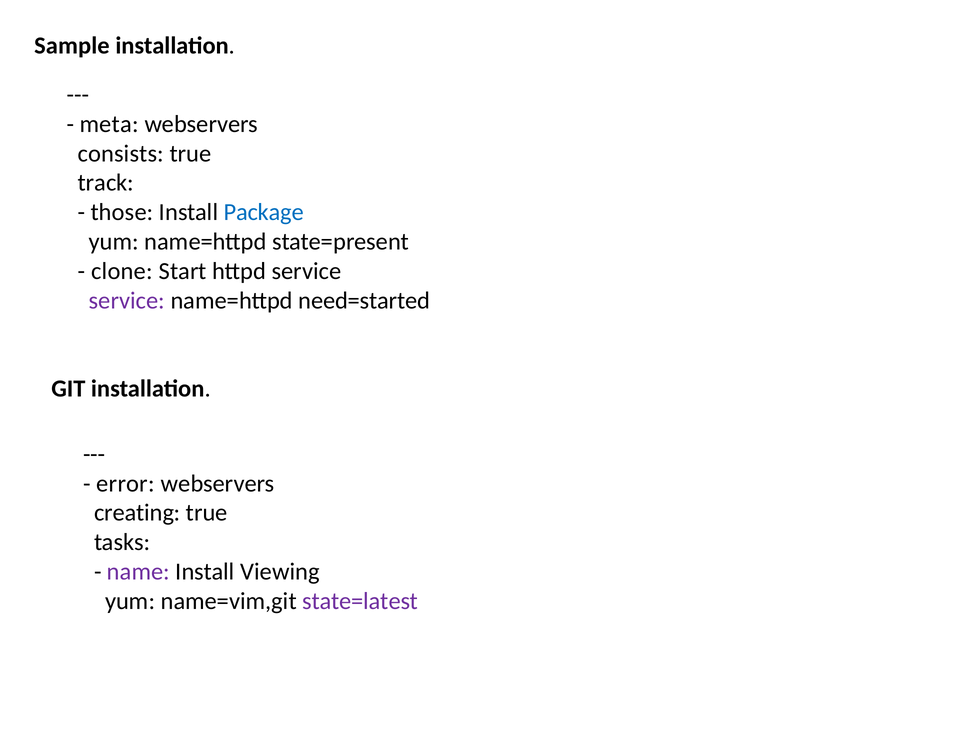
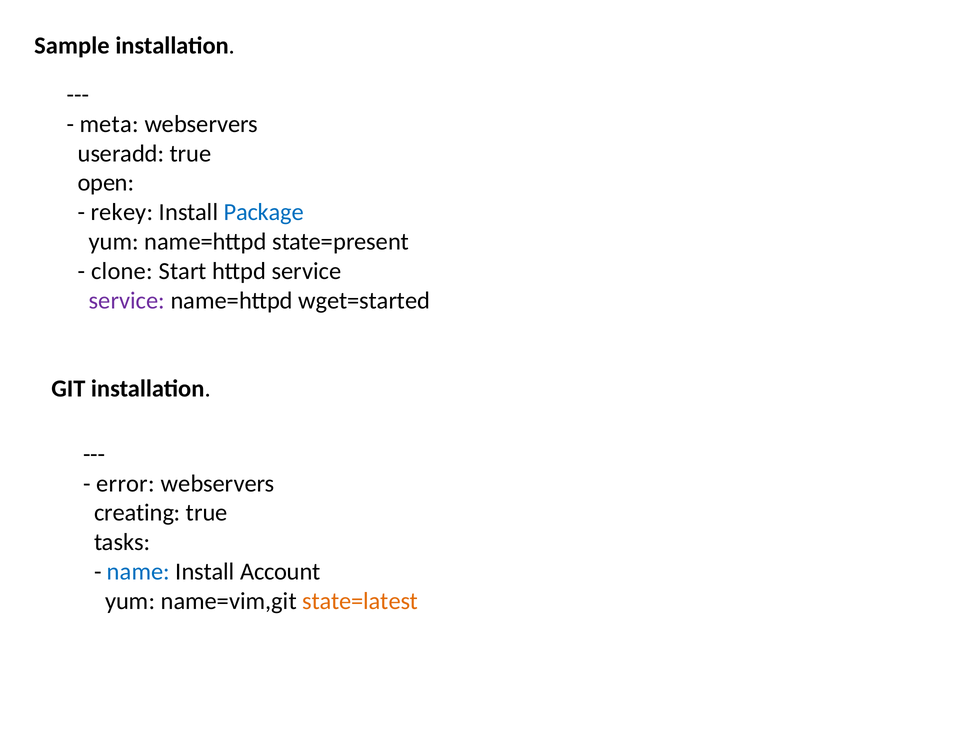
consists: consists -> useradd
track: track -> open
those: those -> rekey
need=started: need=started -> wget=started
name colour: purple -> blue
Viewing: Viewing -> Account
state=latest colour: purple -> orange
